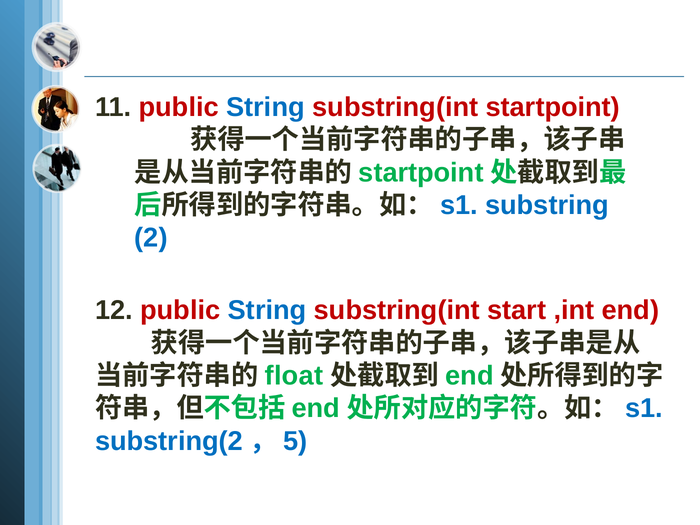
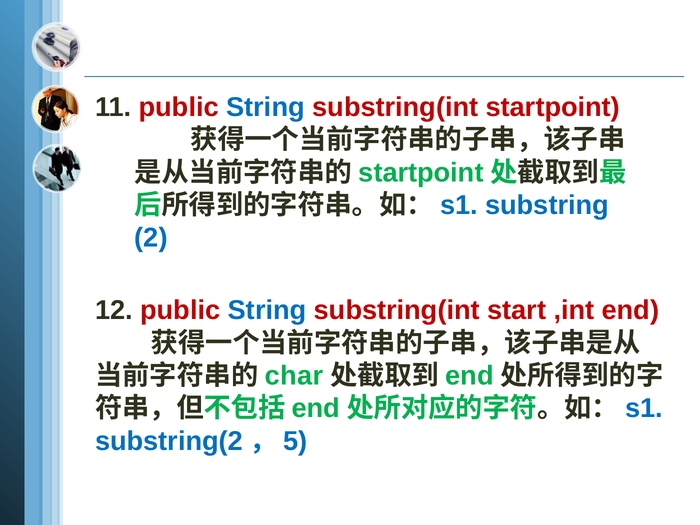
float: float -> char
